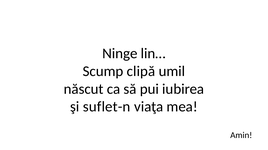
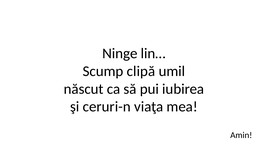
suflet-n: suflet-n -> ceruri-n
